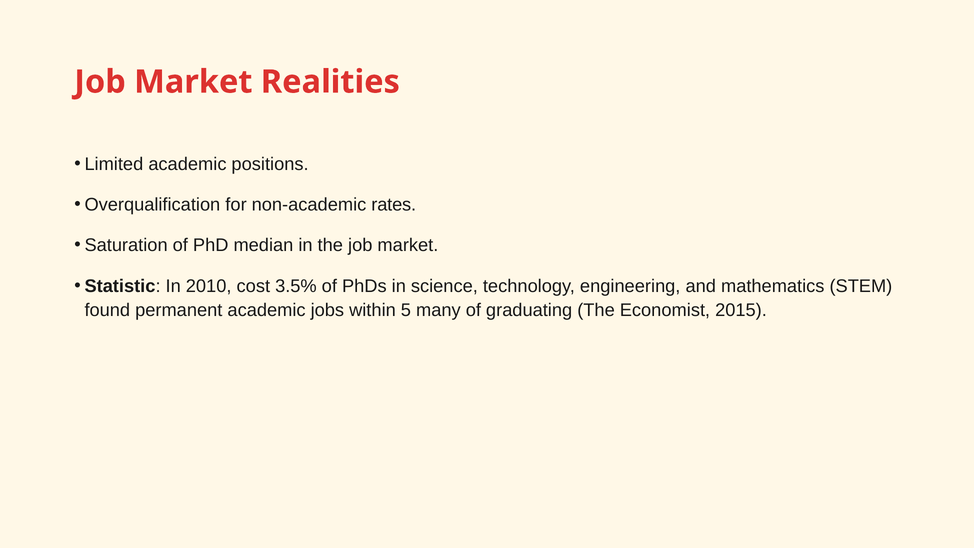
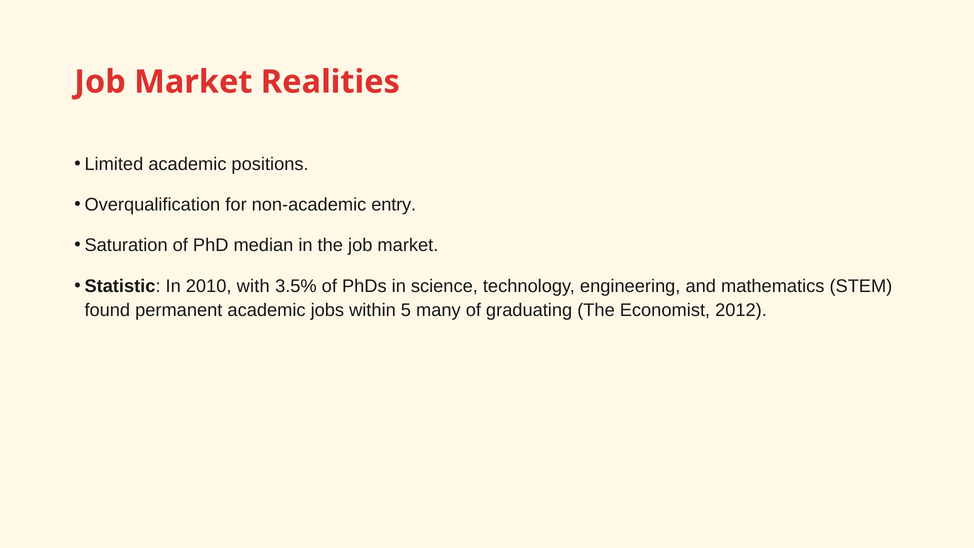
rates: rates -> entry
cost: cost -> with
2015: 2015 -> 2012
